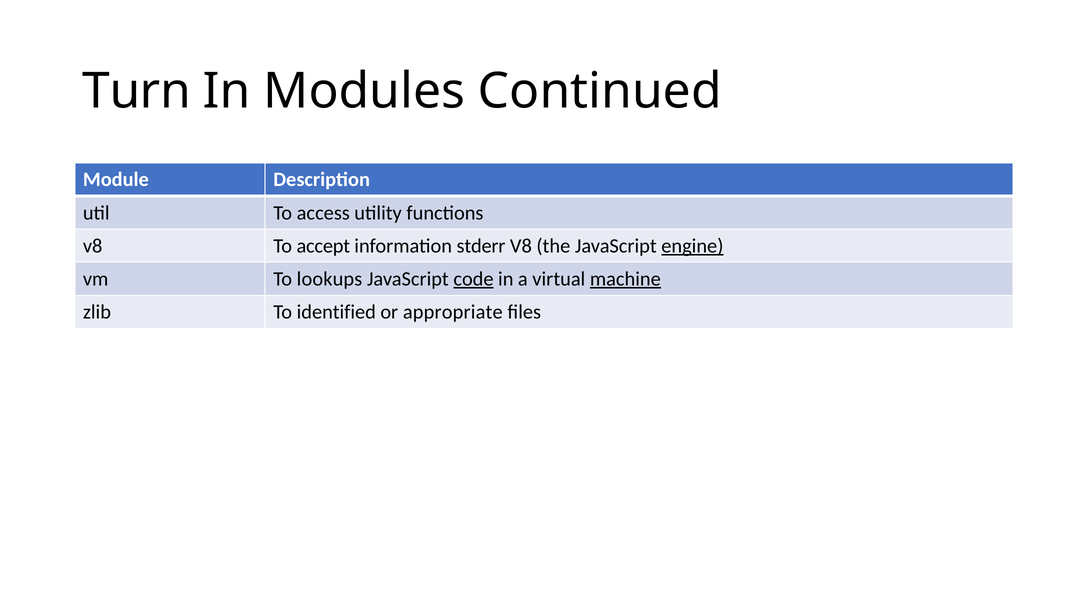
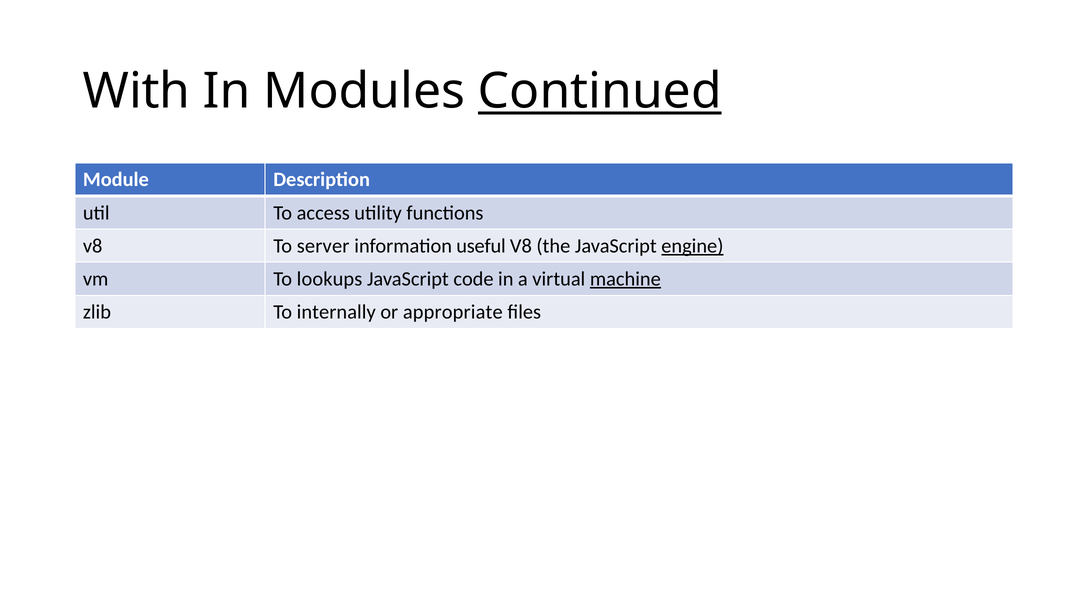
Turn: Turn -> With
Continued underline: none -> present
accept: accept -> server
stderr: stderr -> useful
code underline: present -> none
identified: identified -> internally
